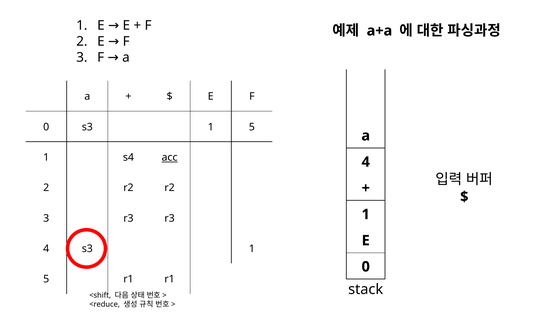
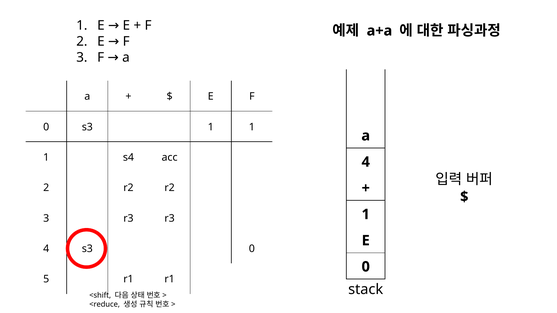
0 s3 1 5: 5 -> 1
acc underline: present -> none
4 s3 1: 1 -> 0
